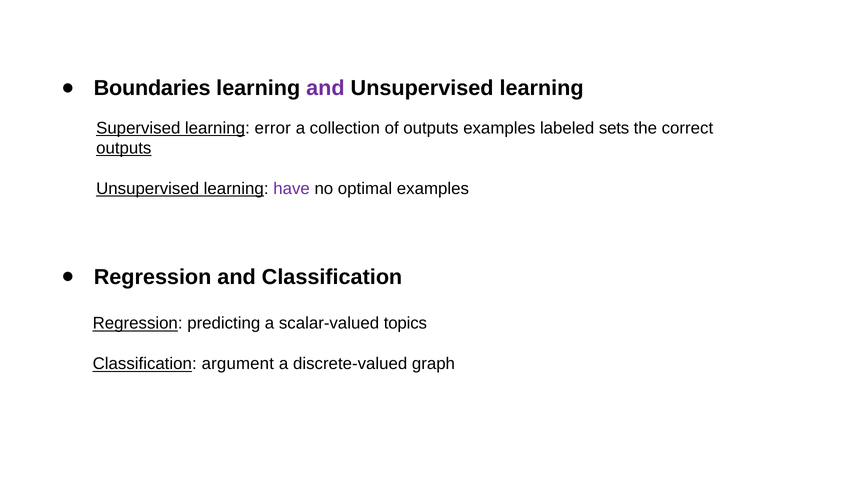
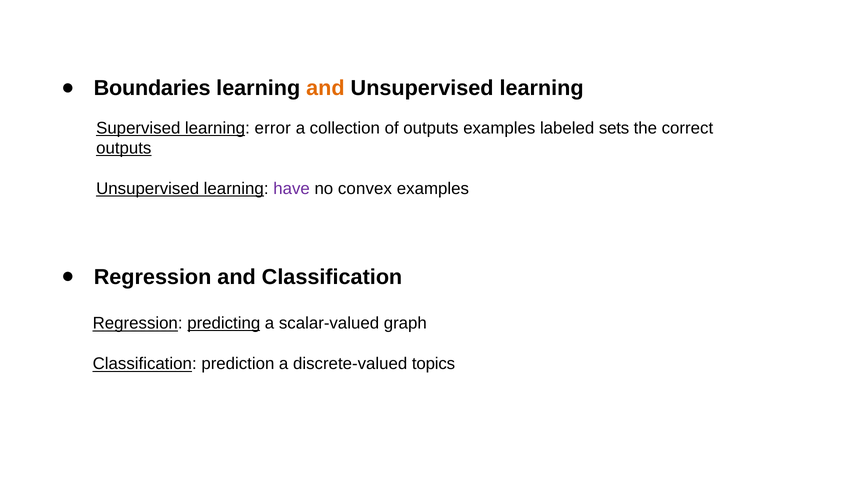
and at (325, 88) colour: purple -> orange
optimal: optimal -> convex
predicting underline: none -> present
topics: topics -> graph
argument: argument -> prediction
graph: graph -> topics
